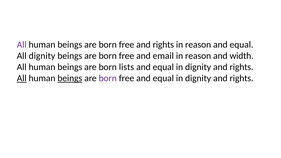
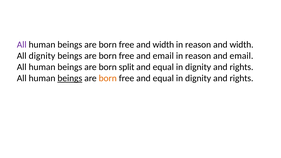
free and rights: rights -> width
equal at (241, 45): equal -> width
width at (242, 56): width -> email
lists: lists -> split
All at (22, 78) underline: present -> none
born at (108, 78) colour: purple -> orange
